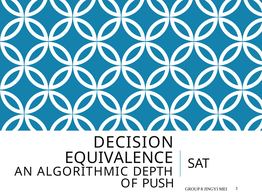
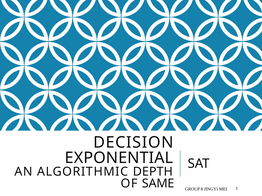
EQUIVALENCE: EQUIVALENCE -> EXPONENTIAL
PUSH: PUSH -> SAME
